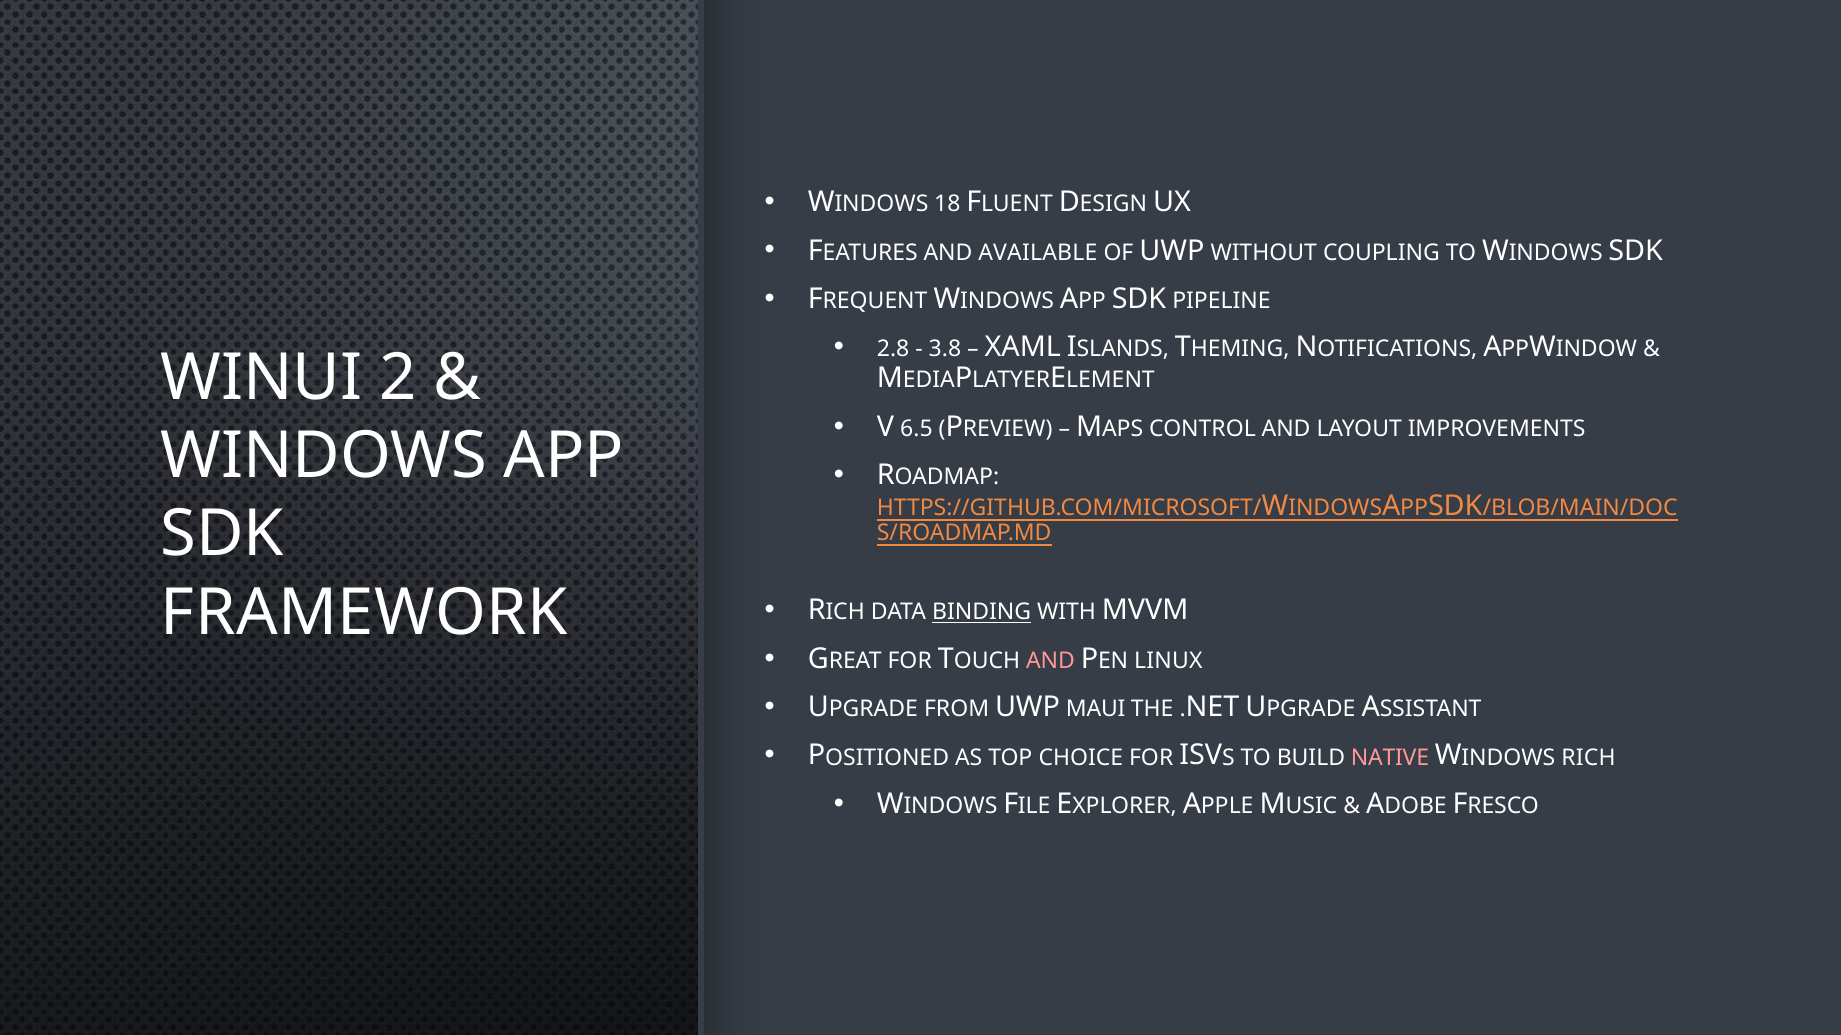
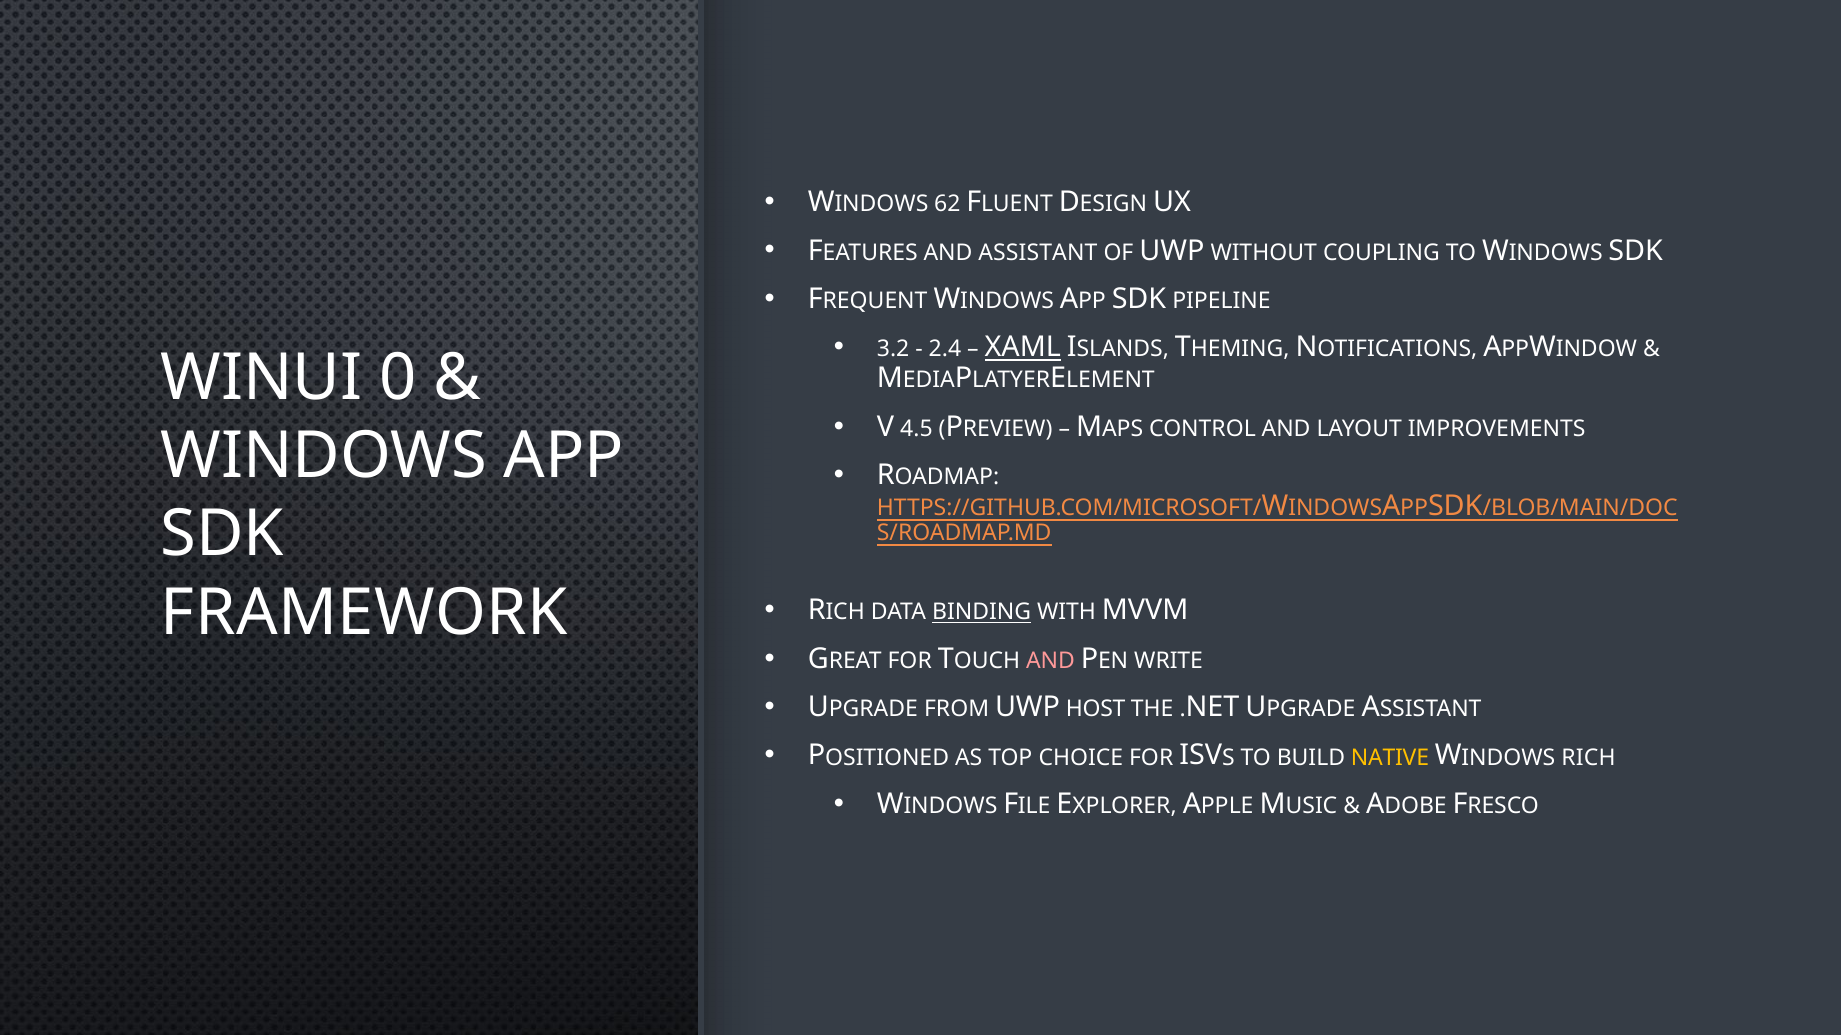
18: 18 -> 62
AND AVAILABLE: AVAILABLE -> ASSISTANT
2.8: 2.8 -> 3.2
3.8: 3.8 -> 2.4
XAML underline: none -> present
2: 2 -> 0
6.5: 6.5 -> 4.5
LINUX: LINUX -> WRITE
MAUI: MAUI -> HOST
NATIVE colour: pink -> yellow
